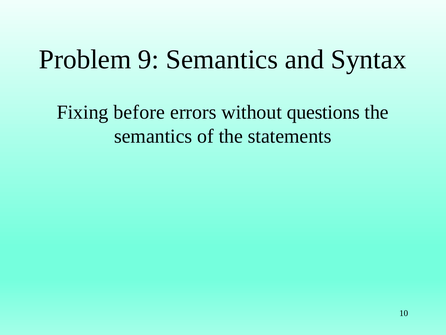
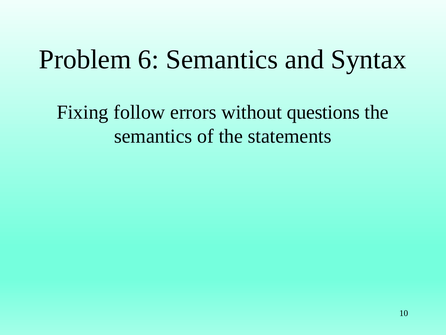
9: 9 -> 6
before: before -> follow
